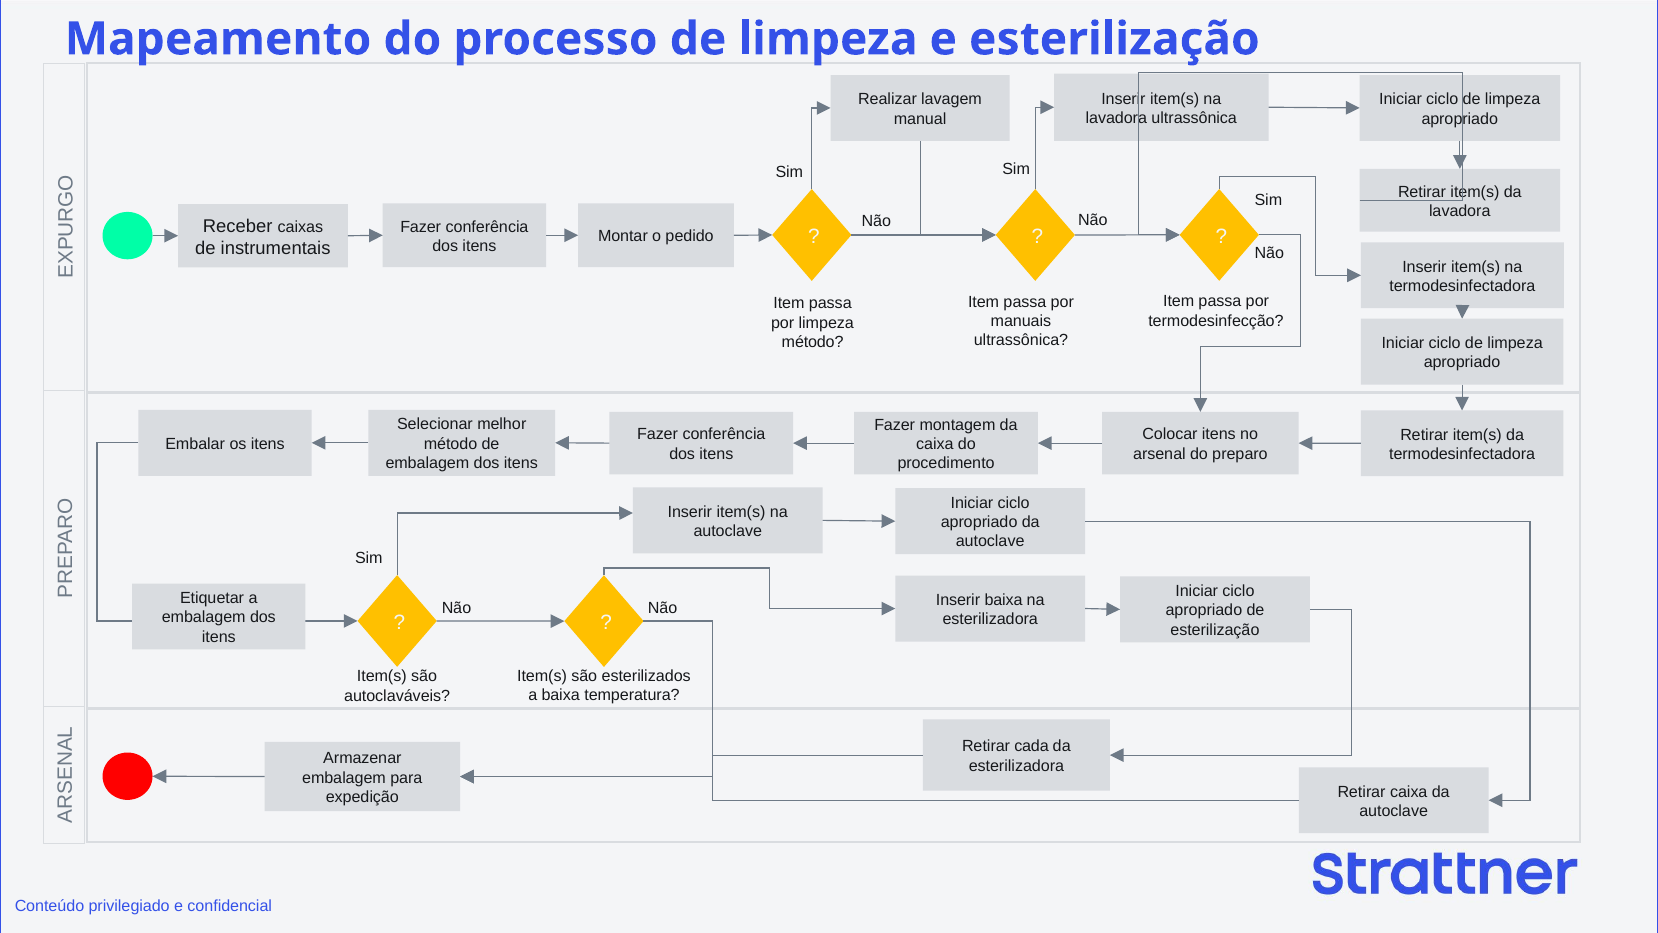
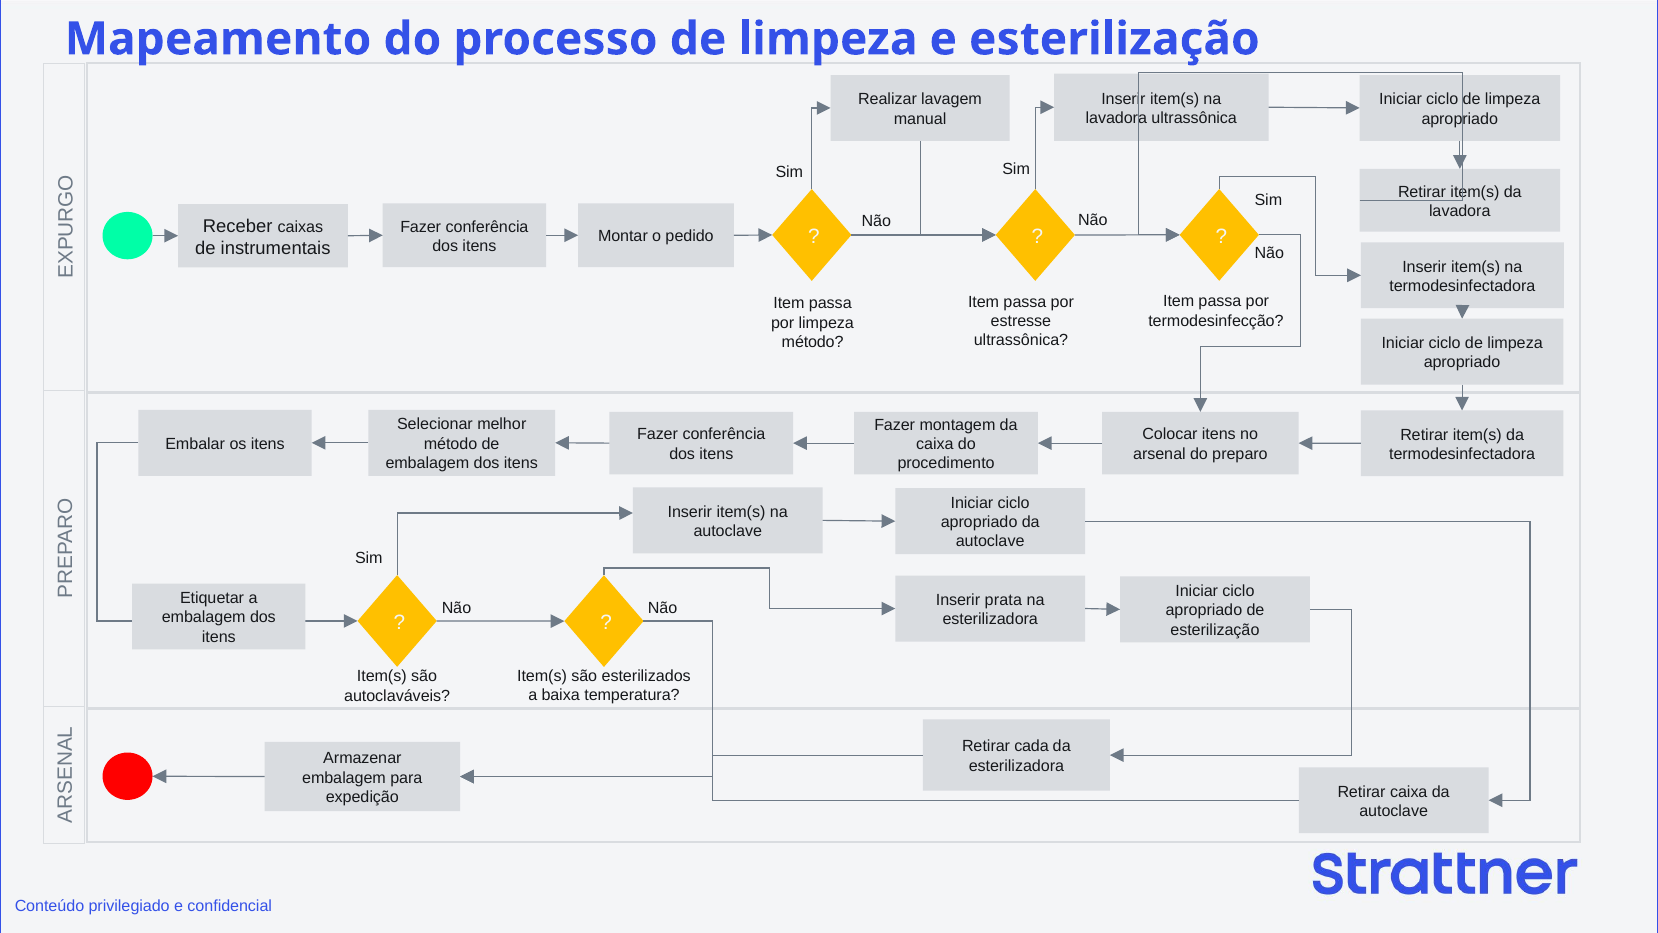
manuais: manuais -> estresse
Inserir baixa: baixa -> prata
